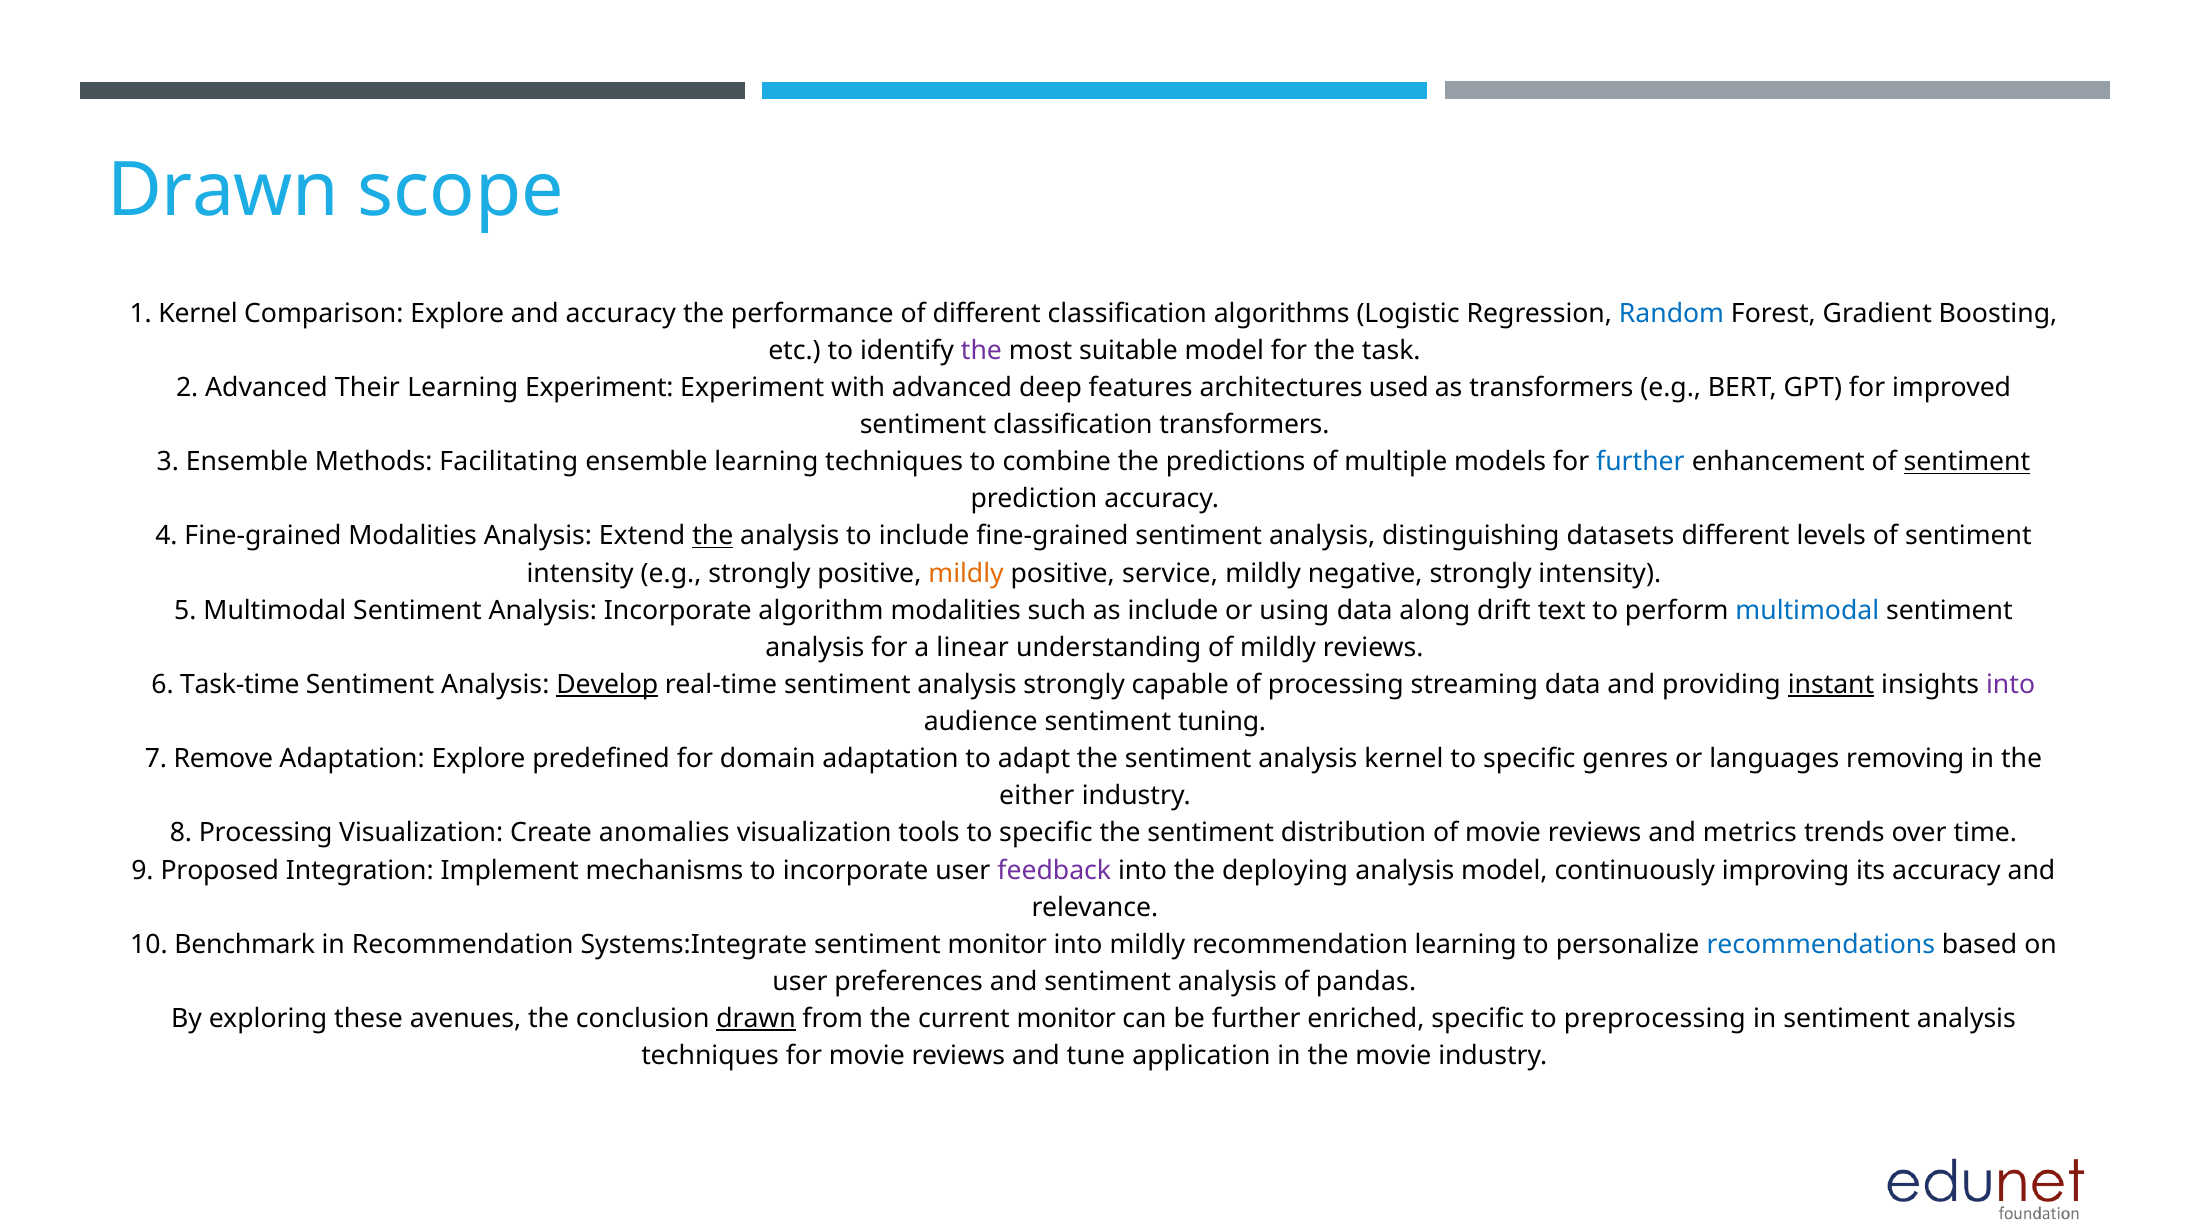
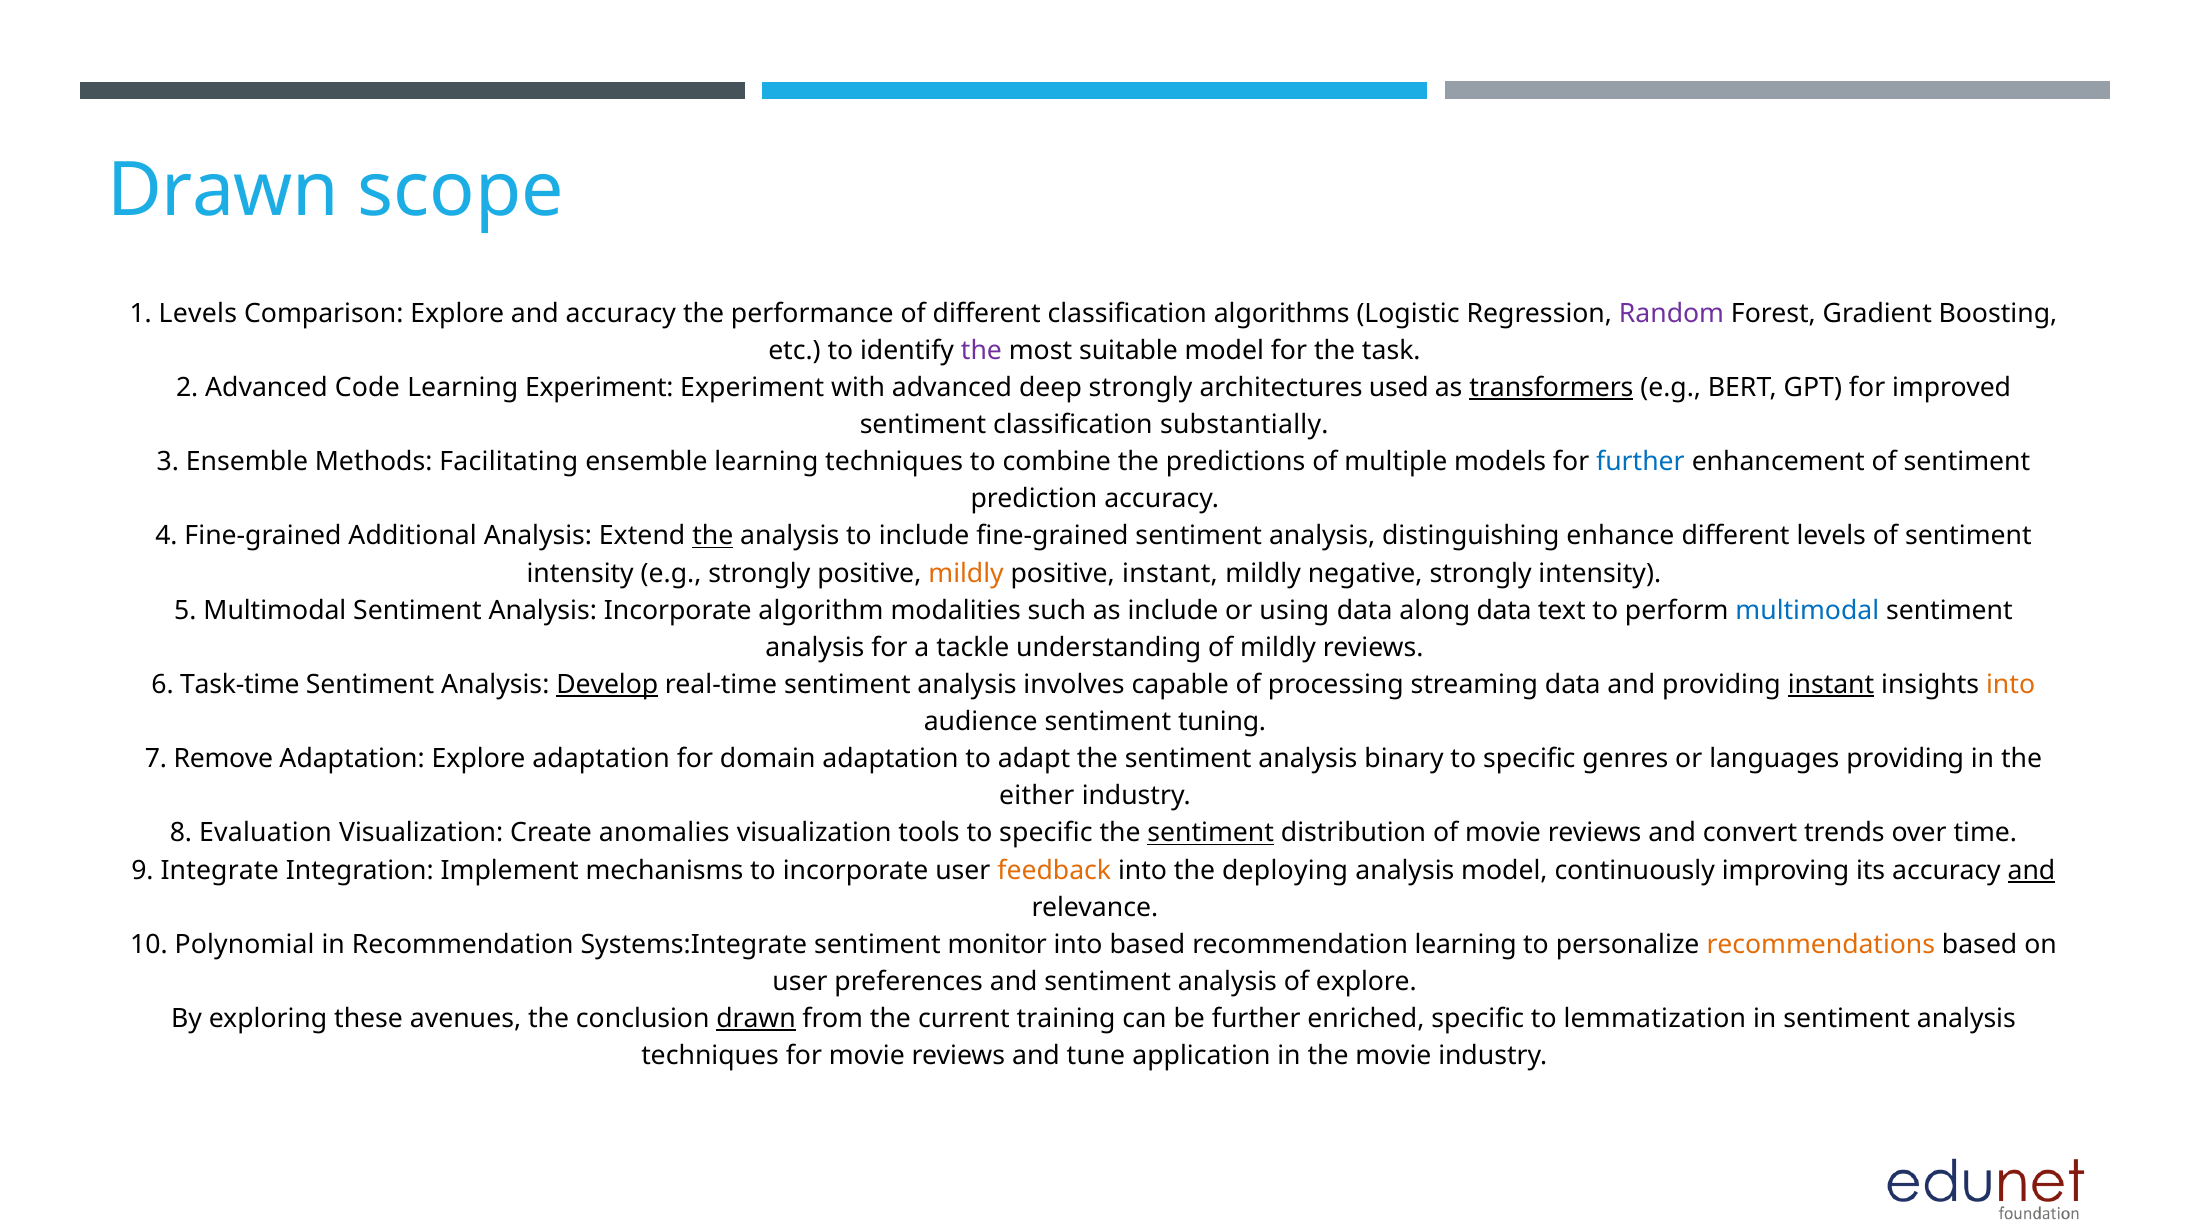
1 Kernel: Kernel -> Levels
Random colour: blue -> purple
Their: Their -> Code
deep features: features -> strongly
transformers at (1551, 388) underline: none -> present
classification transformers: transformers -> substantially
sentiment at (1967, 462) underline: present -> none
Fine-grained Modalities: Modalities -> Additional
datasets: datasets -> enhance
positive service: service -> instant
along drift: drift -> data
linear: linear -> tackle
analysis strongly: strongly -> involves
into at (2011, 685) colour: purple -> orange
Explore predefined: predefined -> adaptation
analysis kernel: kernel -> binary
languages removing: removing -> providing
8 Processing: Processing -> Evaluation
sentiment at (1211, 833) underline: none -> present
metrics: metrics -> convert
Proposed: Proposed -> Integrate
feedback colour: purple -> orange
and at (2031, 870) underline: none -> present
Benchmark: Benchmark -> Polynomial
into mildly: mildly -> based
recommendations colour: blue -> orange
of pandas: pandas -> explore
current monitor: monitor -> training
preprocessing: preprocessing -> lemmatization
